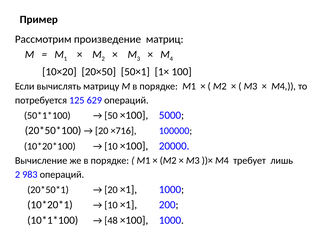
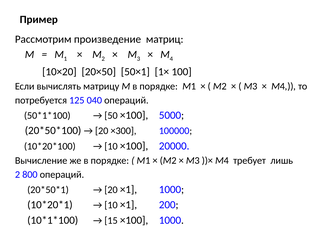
629: 629 -> 040
×716: ×716 -> ×300
983: 983 -> 800
48: 48 -> 15
